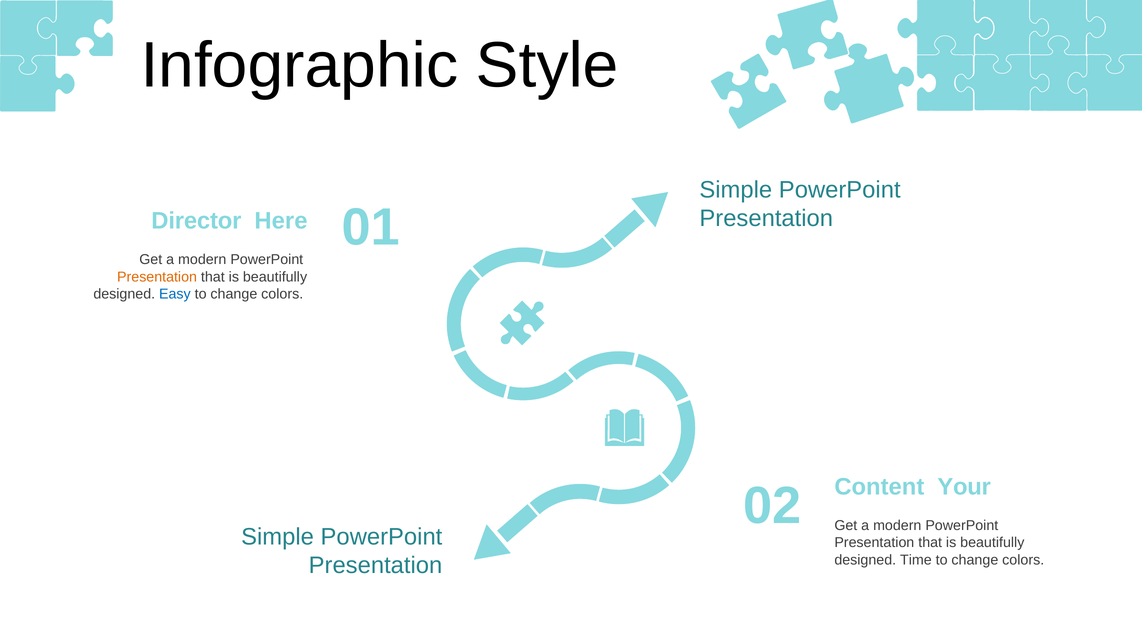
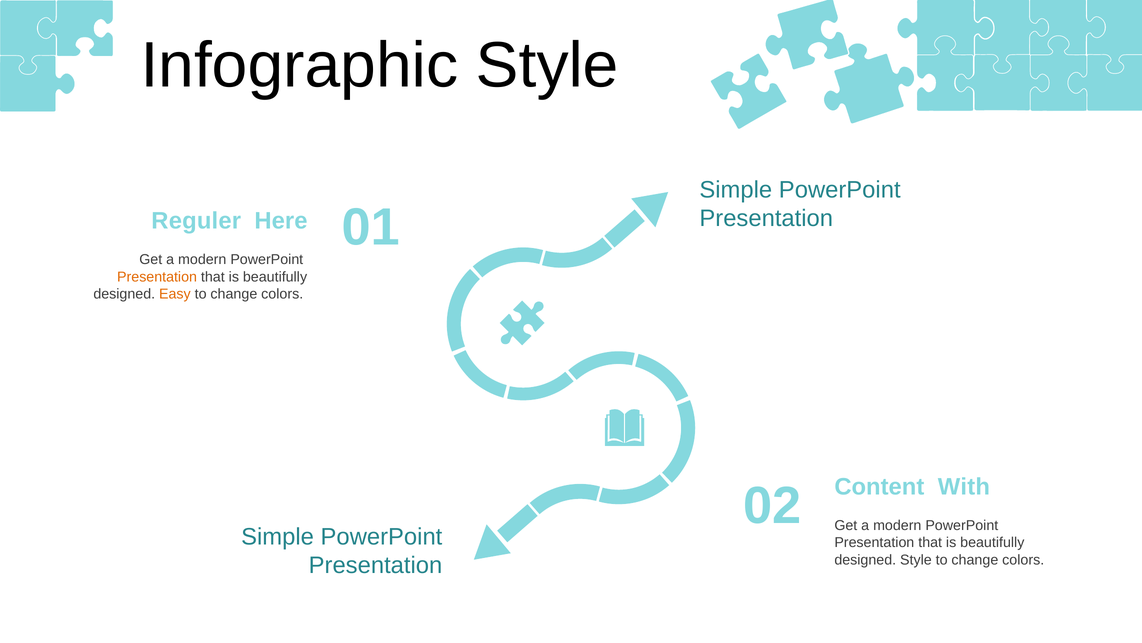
Director: Director -> Reguler
Easy colour: blue -> orange
Your: Your -> With
designed Time: Time -> Style
